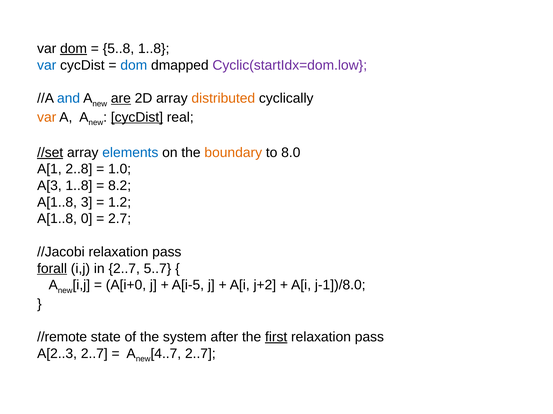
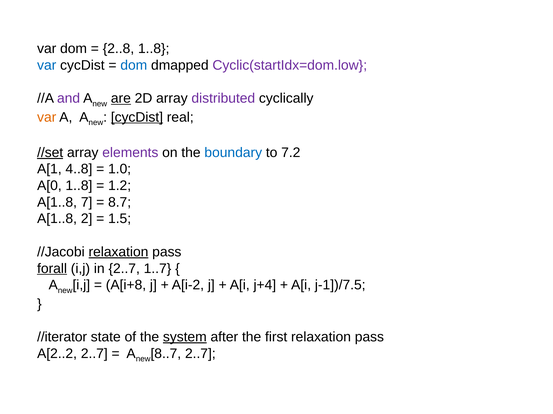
dom at (74, 49) underline: present -> none
5..8: 5..8 -> 2..8
and colour: blue -> purple
distributed colour: orange -> purple
elements colour: blue -> purple
boundary colour: orange -> blue
8.0: 8.0 -> 7.2
2..8: 2..8 -> 4..8
A[3: A[3 -> A[0
8.2: 8.2 -> 1.2
3: 3 -> 7
1.2: 1.2 -> 8.7
0: 0 -> 2
2.7: 2.7 -> 1.5
relaxation at (118, 252) underline: none -> present
5..7: 5..7 -> 1..7
A[i+0: A[i+0 -> A[i+8
A[i-5: A[i-5 -> A[i-2
j+2: j+2 -> j+4
j-1])/8.0: j-1])/8.0 -> j-1])/7.5
//remote: //remote -> //iterator
system underline: none -> present
first underline: present -> none
A[2..3: A[2..3 -> A[2..2
4..7: 4..7 -> 8..7
